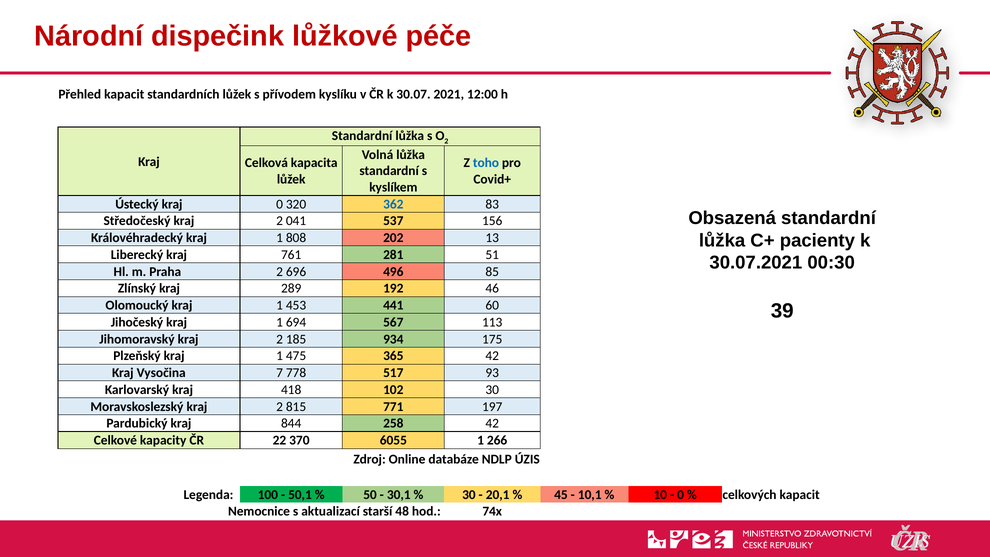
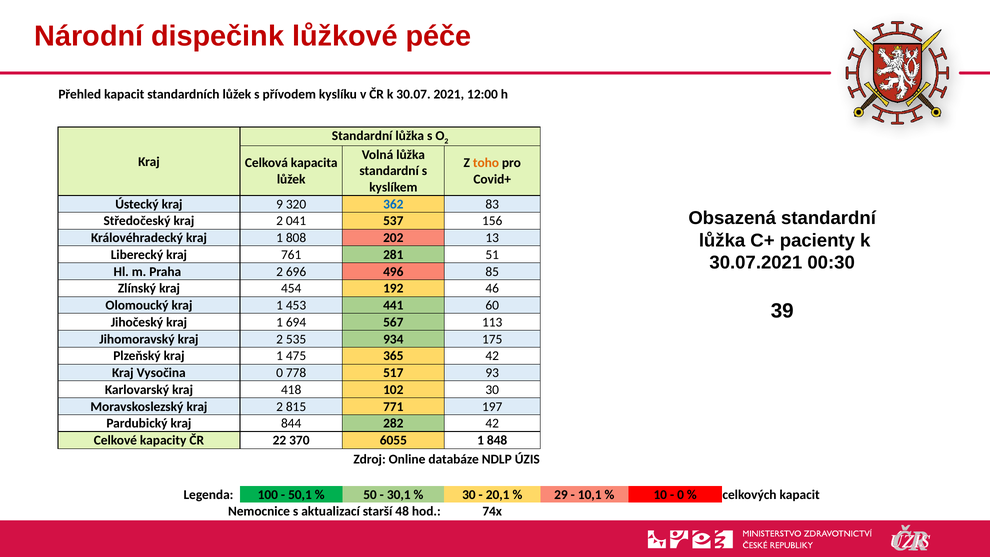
toho colour: blue -> orange
kraj 0: 0 -> 9
289: 289 -> 454
185: 185 -> 535
Vysočina 7: 7 -> 0
258: 258 -> 282
266: 266 -> 848
45: 45 -> 29
